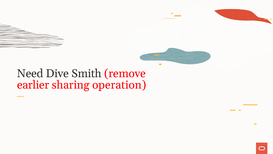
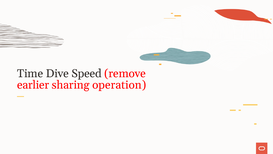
Need: Need -> Time
Smith: Smith -> Speed
